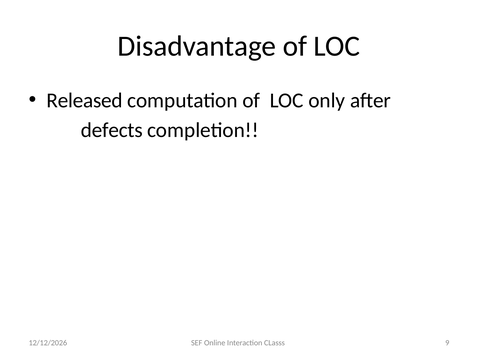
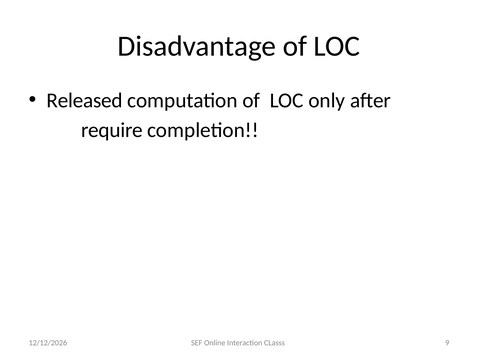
defects: defects -> require
